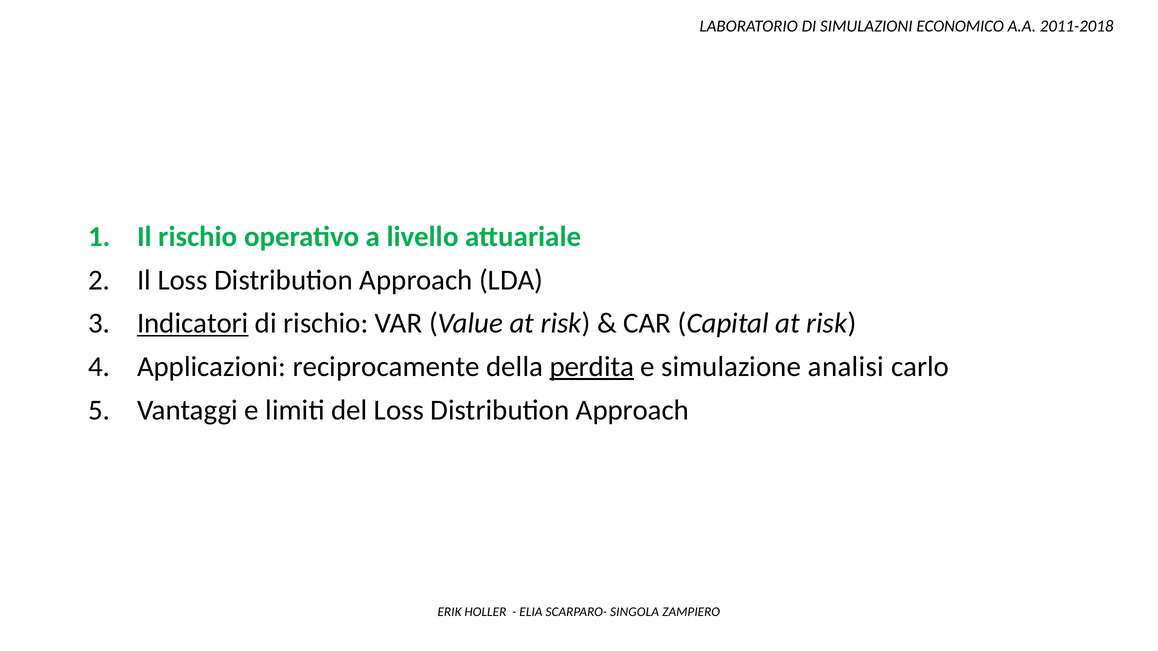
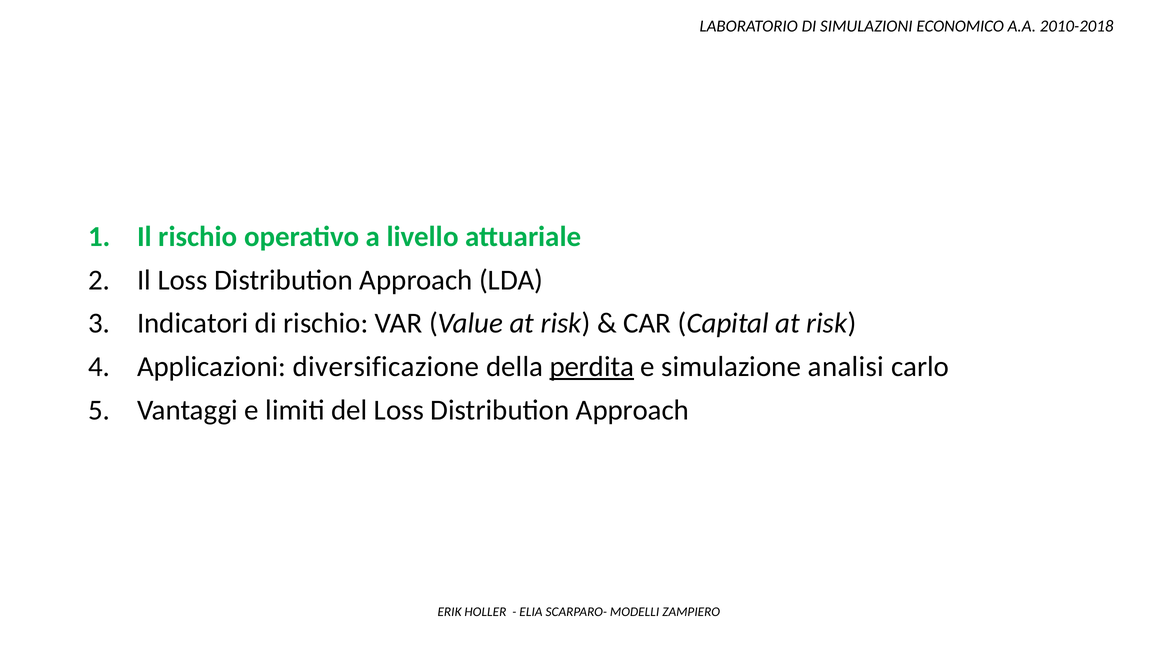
2011-2018: 2011-2018 -> 2010-2018
Indicatori underline: present -> none
reciprocamente: reciprocamente -> diversificazione
SINGOLA: SINGOLA -> MODELLI
